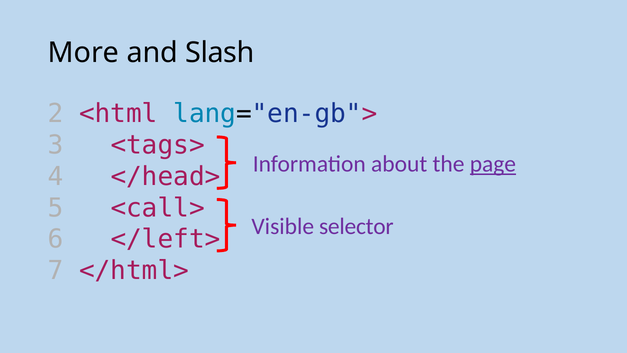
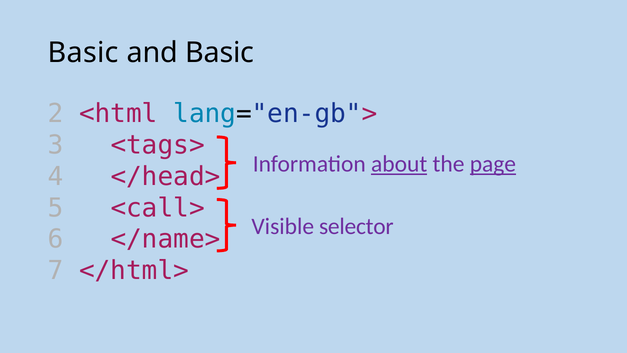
More at (83, 53): More -> Basic
and Slash: Slash -> Basic
about underline: none -> present
</left>: </left> -> </name>
